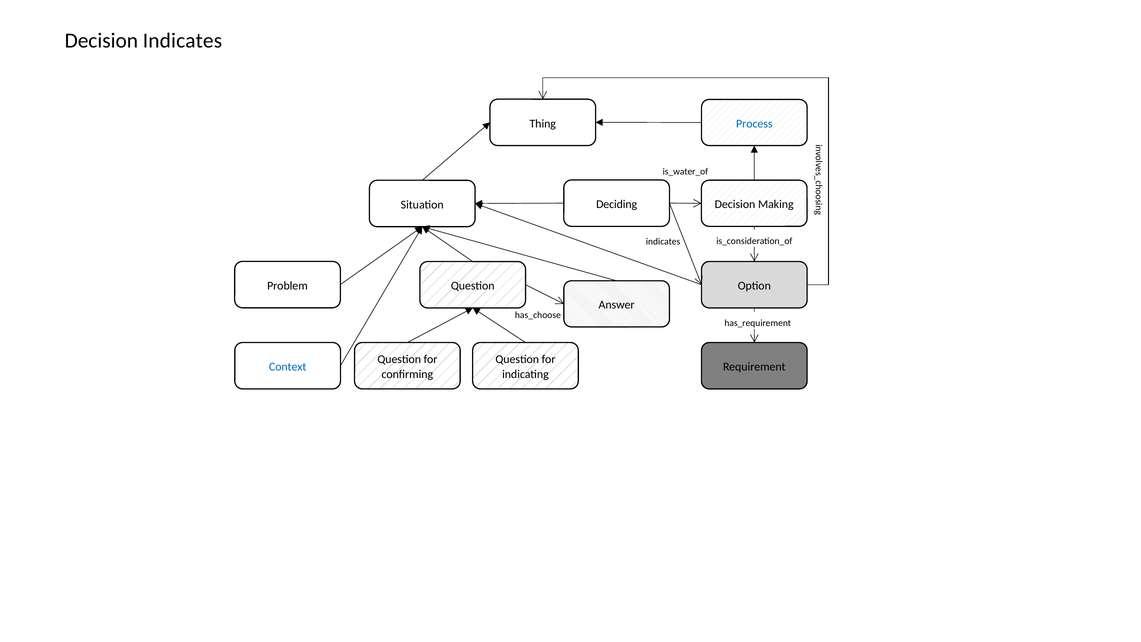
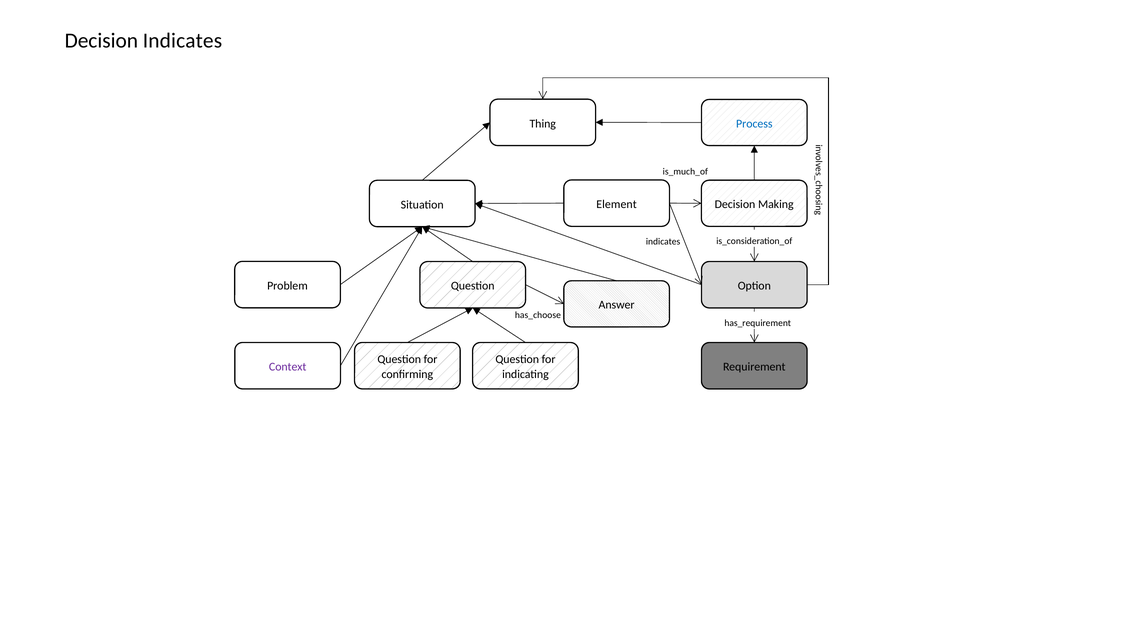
is_water_of: is_water_of -> is_much_of
Deciding: Deciding -> Element
Context colour: blue -> purple
